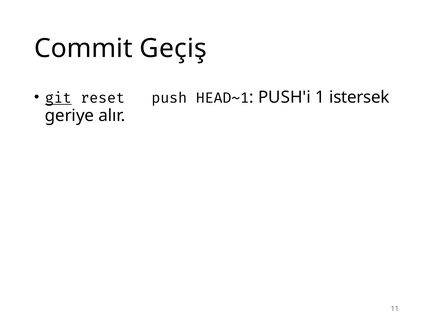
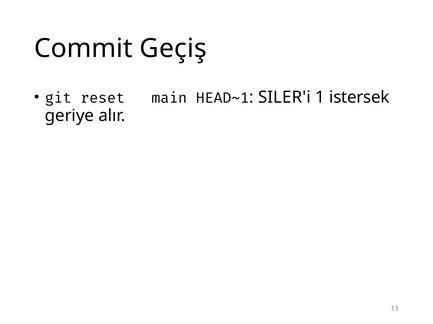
git underline: present -> none
--push: --push -> --main
PUSH'i: PUSH'i -> SILER'i
